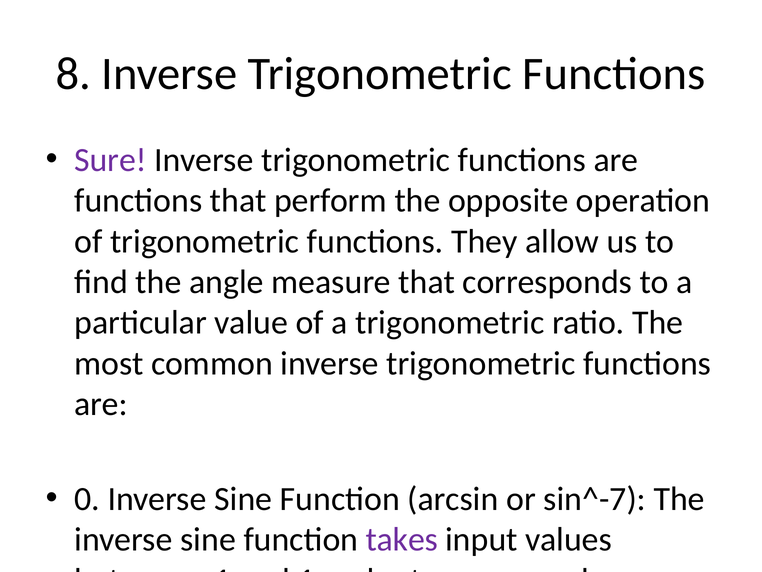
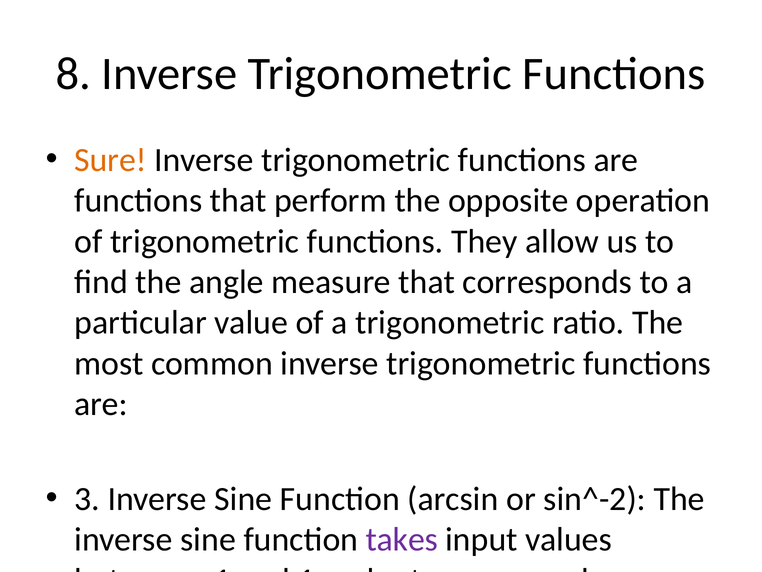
Sure colour: purple -> orange
0 at (87, 499): 0 -> 3
sin^-7: sin^-7 -> sin^-2
